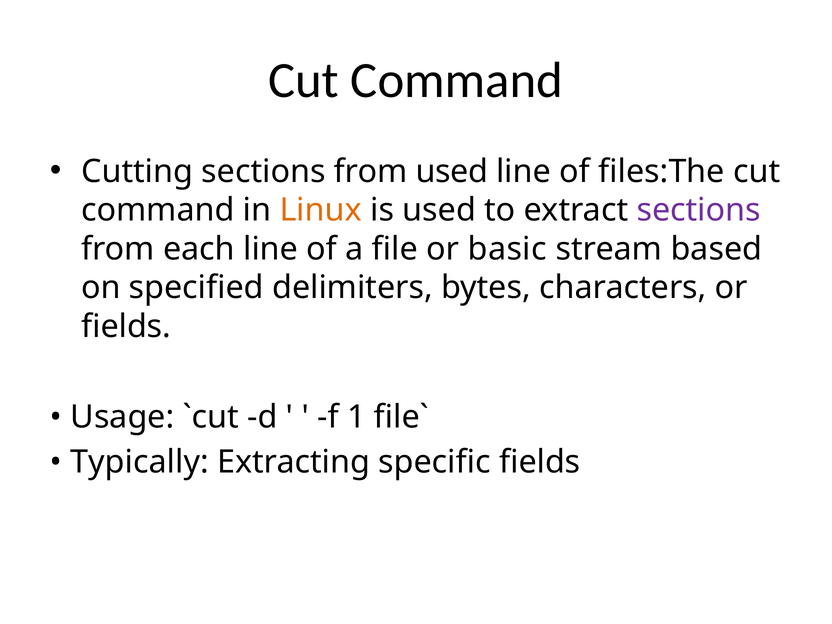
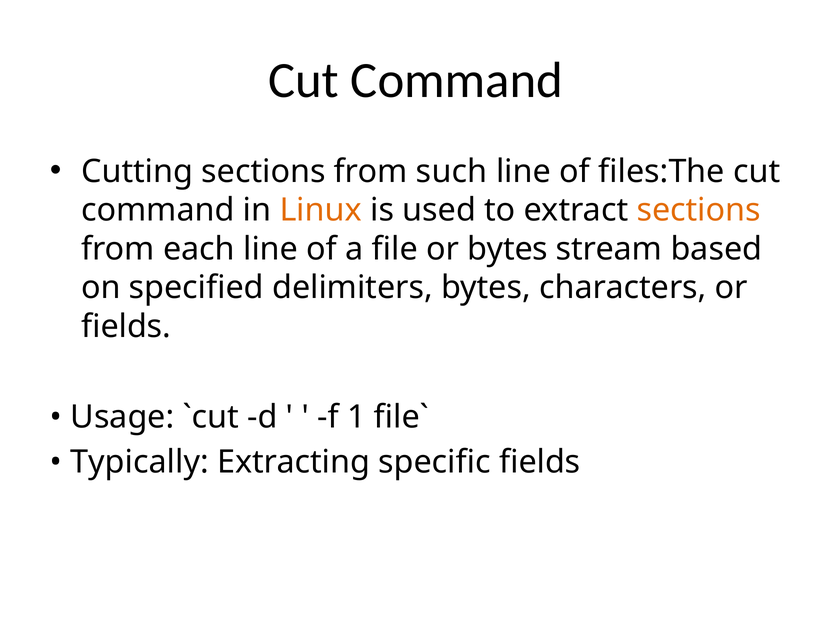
from used: used -> such
sections at (699, 210) colour: purple -> orange
or basic: basic -> bytes
